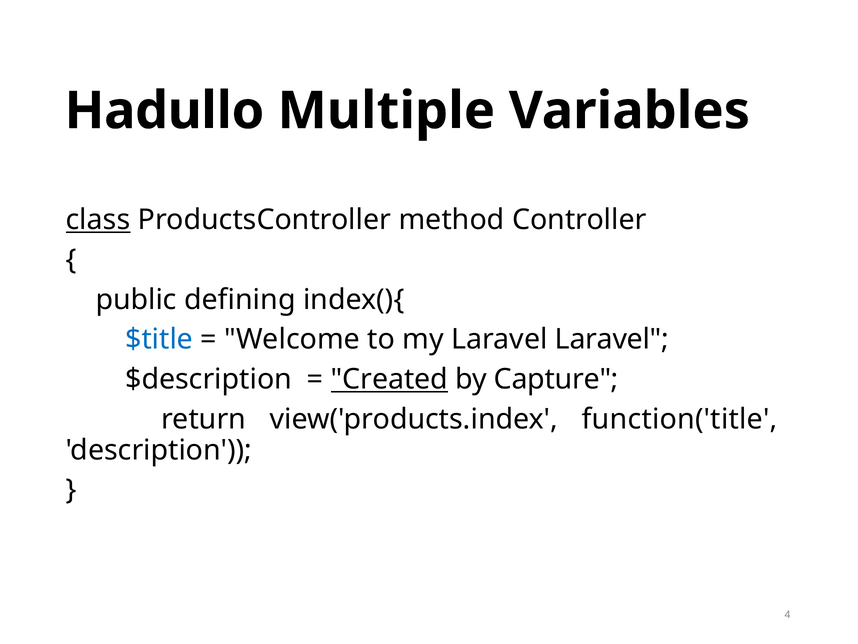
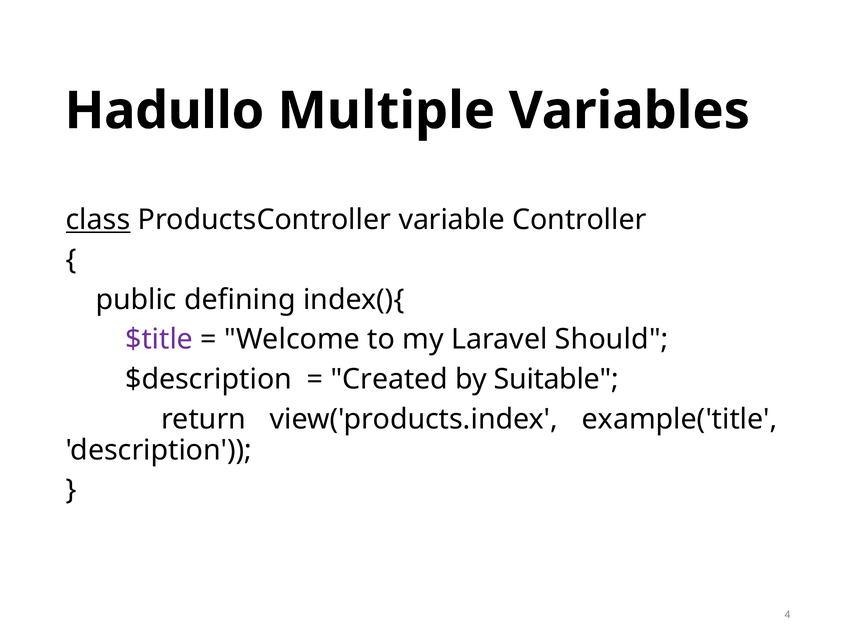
method: method -> variable
$title colour: blue -> purple
Laravel Laravel: Laravel -> Should
Created underline: present -> none
Capture: Capture -> Suitable
function('title: function('title -> example('title
